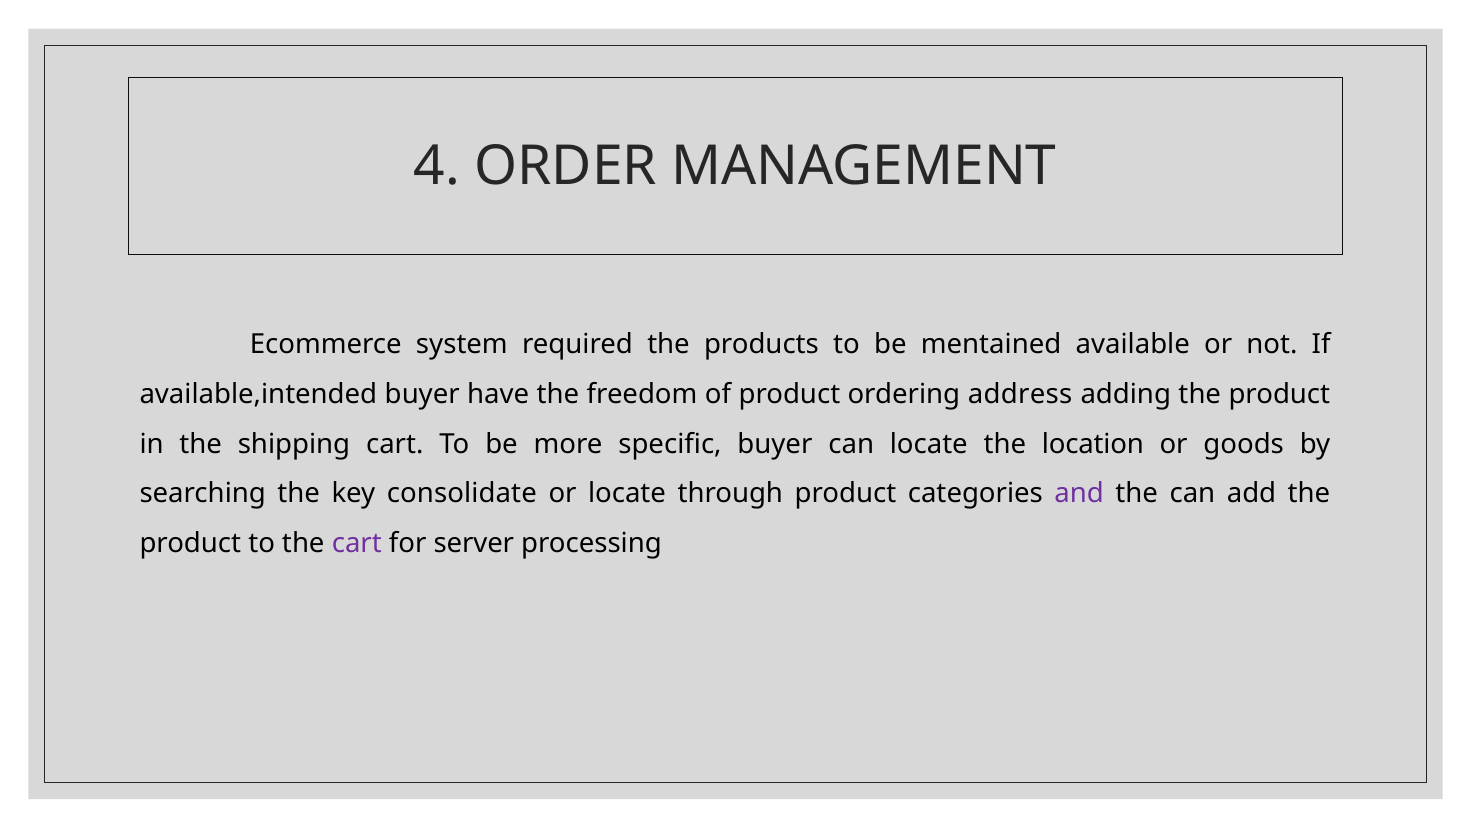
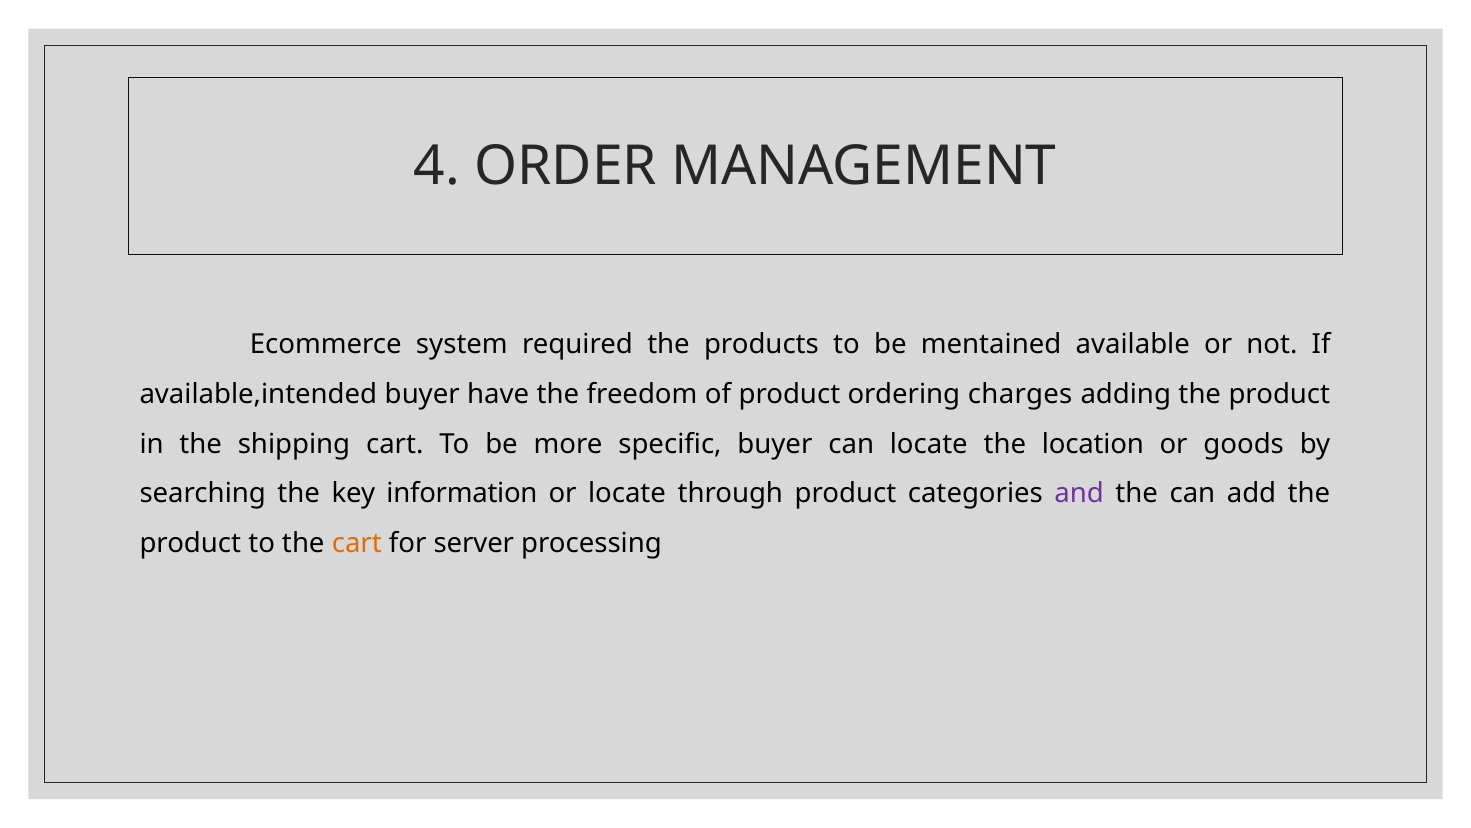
address: address -> charges
consolidate: consolidate -> information
cart at (357, 543) colour: purple -> orange
